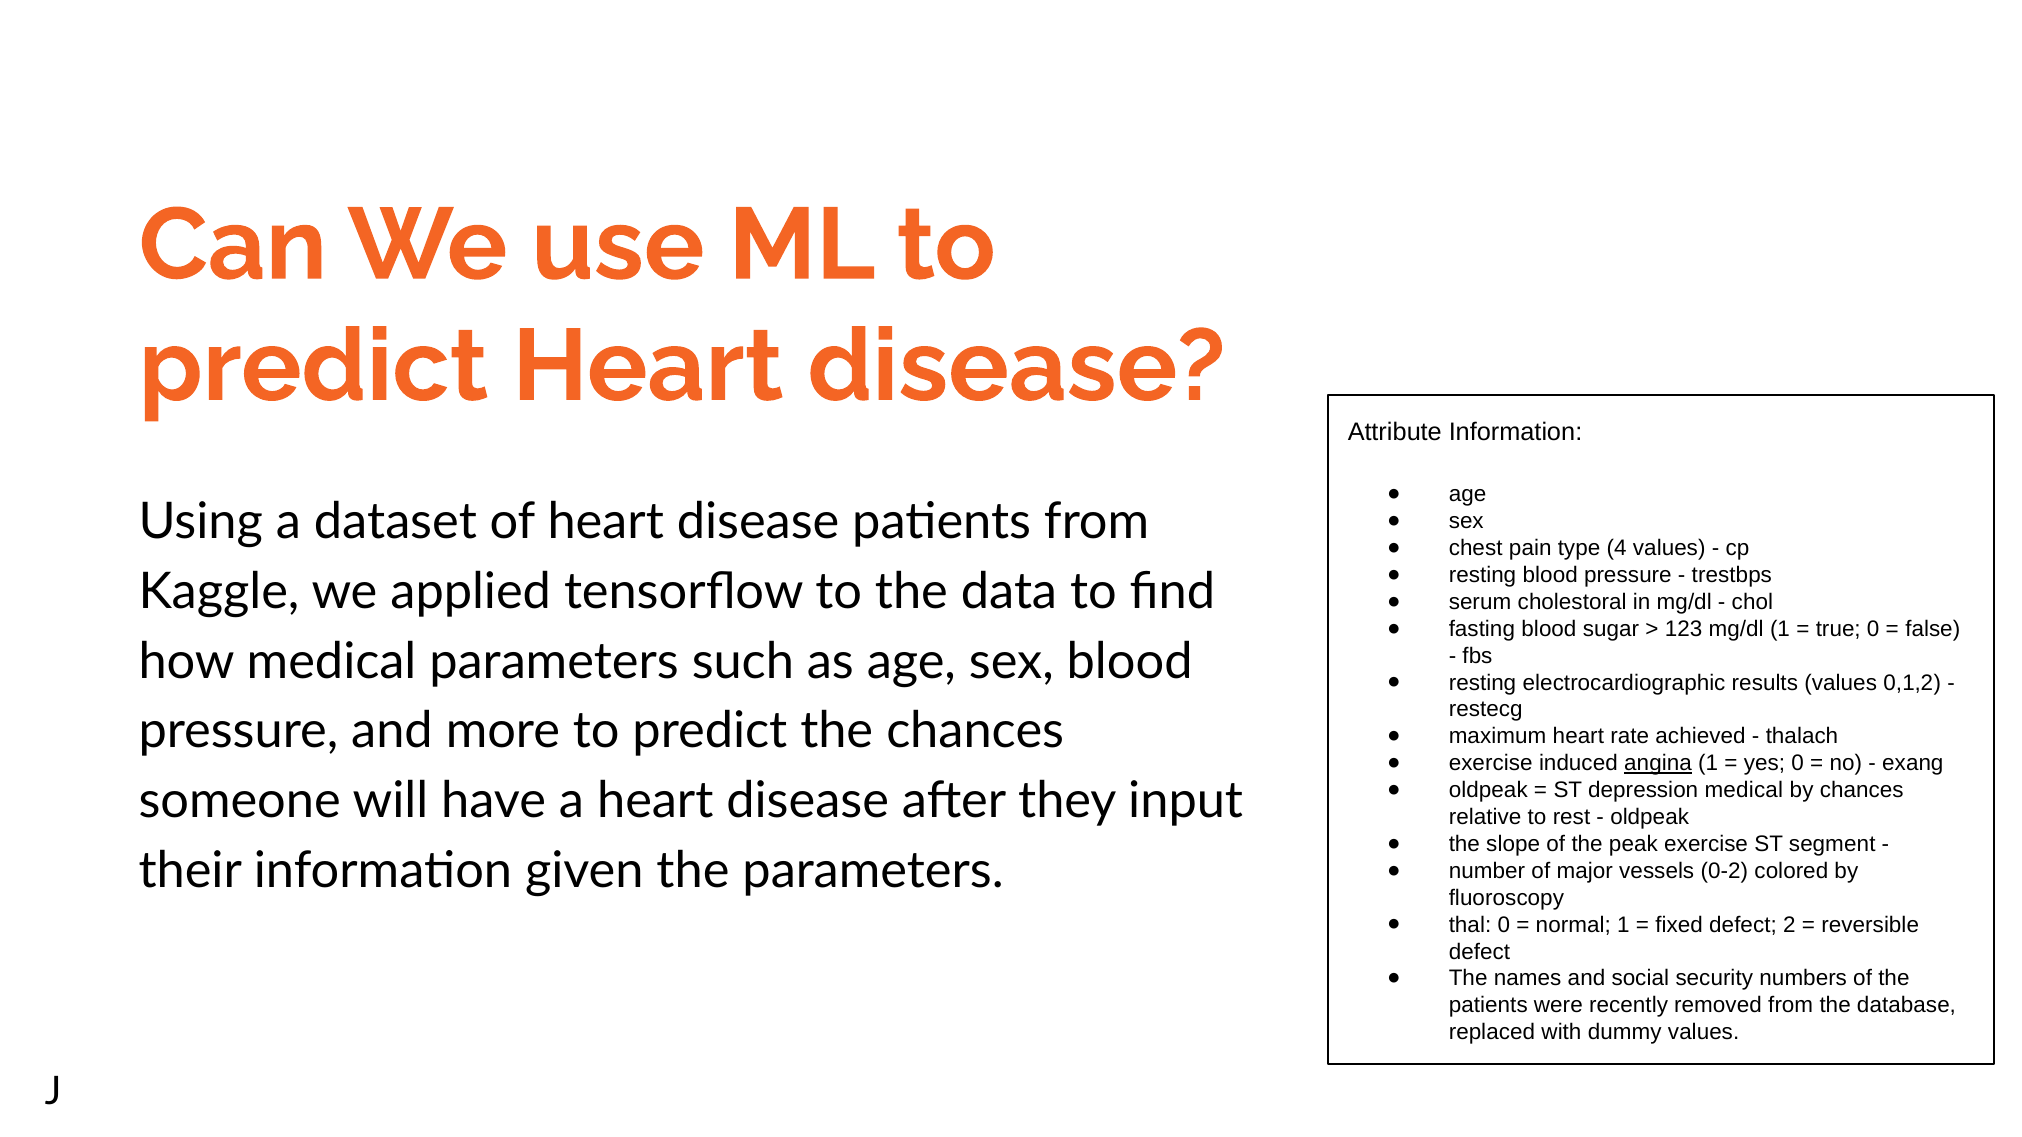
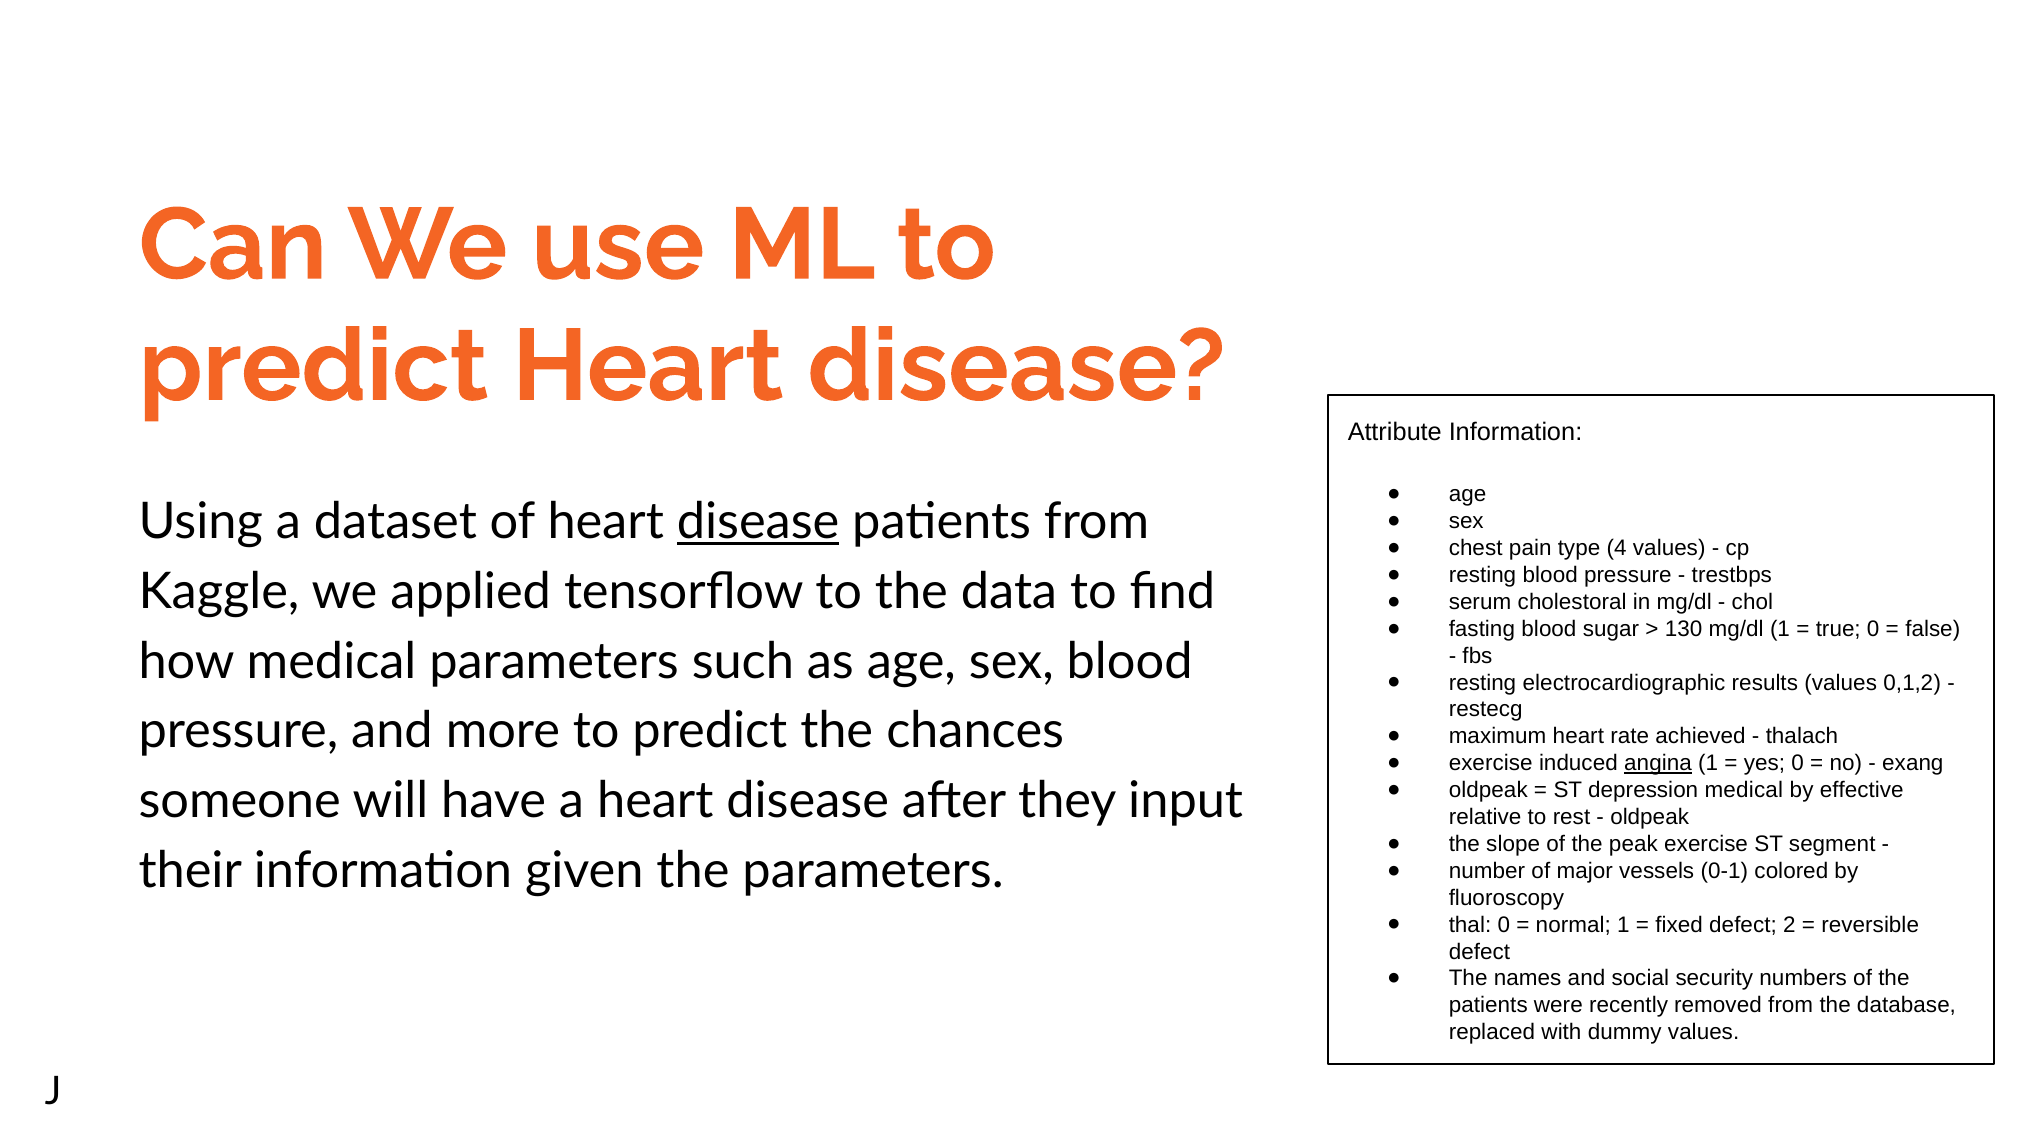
disease at (758, 522) underline: none -> present
123: 123 -> 130
by chances: chances -> effective
0-2: 0-2 -> 0-1
